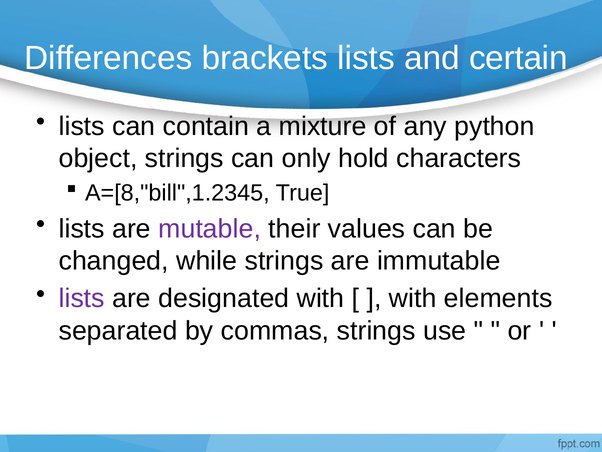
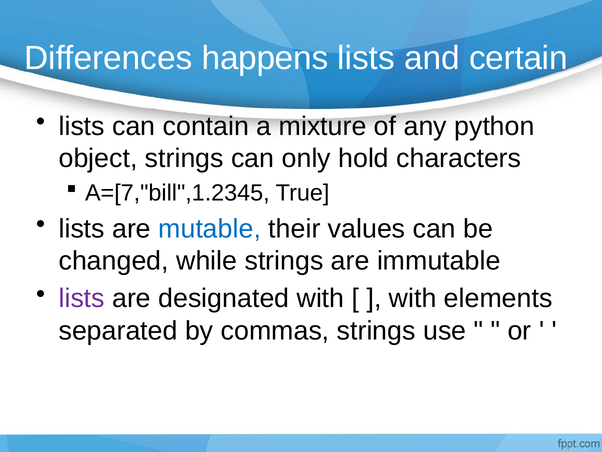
brackets: brackets -> happens
A=[8,"bill",1.2345: A=[8,"bill",1.2345 -> A=[7,"bill",1.2345
mutable colour: purple -> blue
